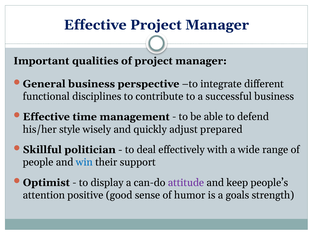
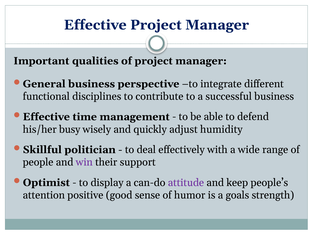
style: style -> busy
prepared: prepared -> humidity
win colour: blue -> purple
